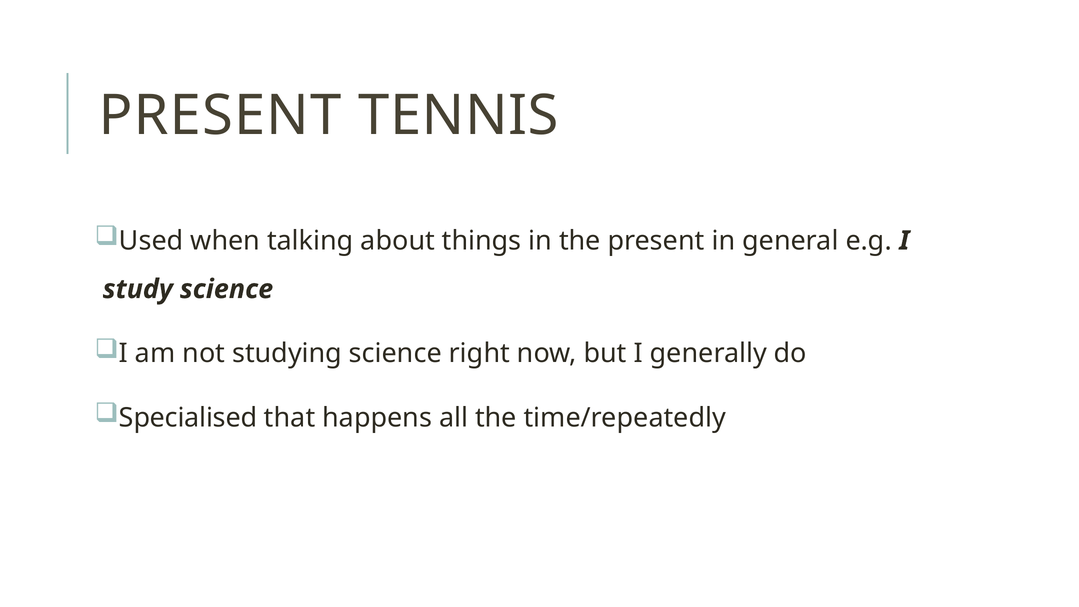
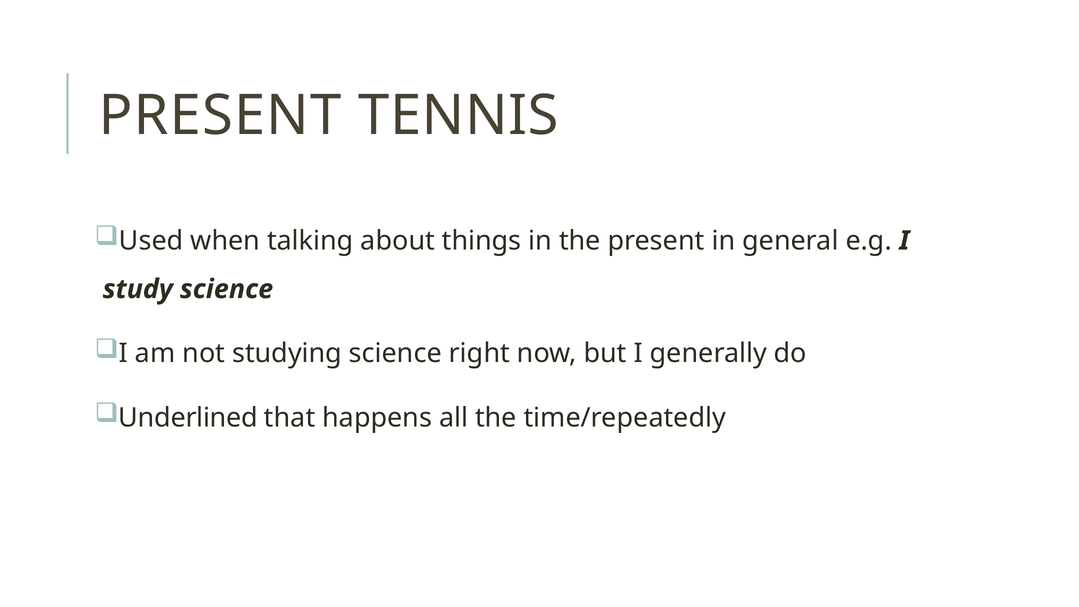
Specialised: Specialised -> Underlined
